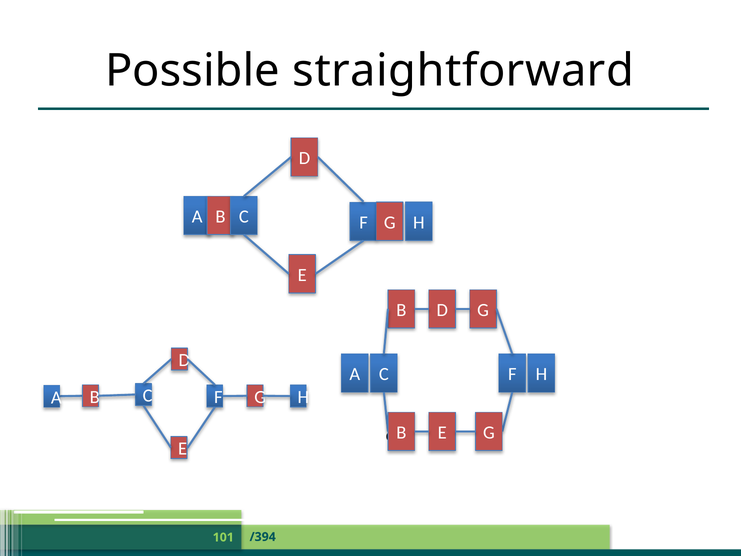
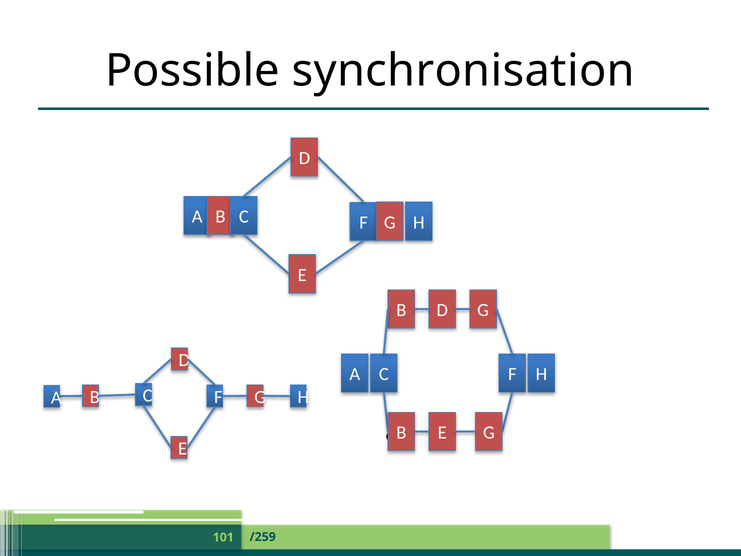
straightforward: straightforward -> synchronisation
/394: /394 -> /259
